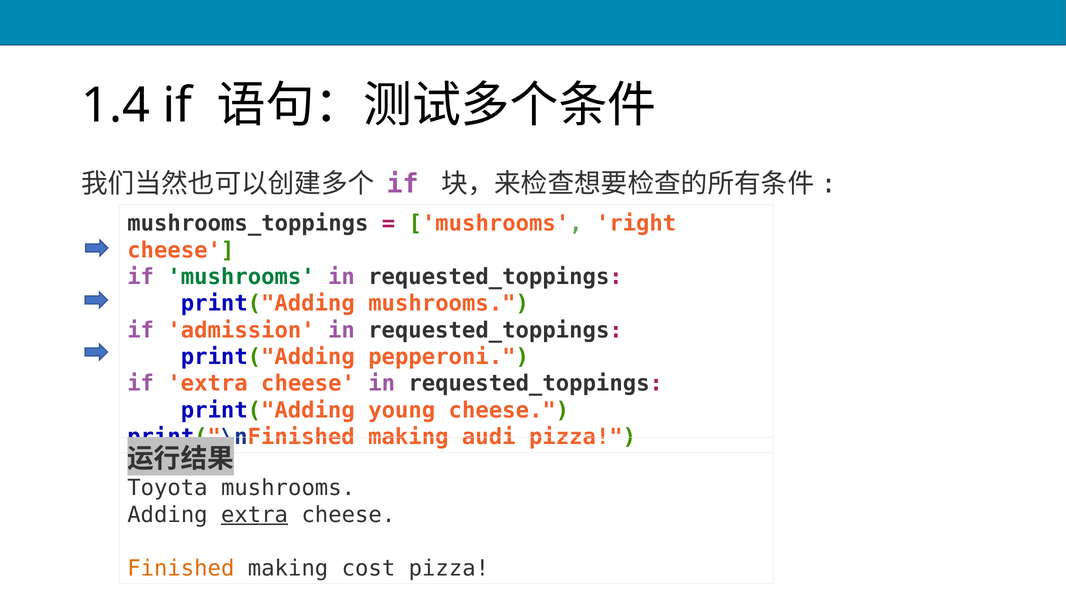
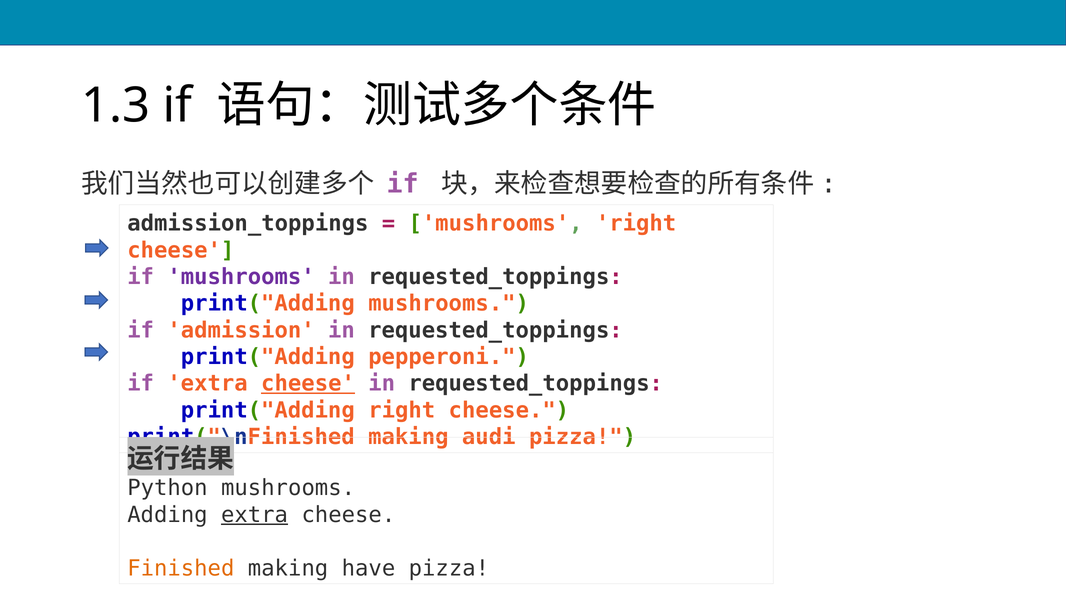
1.4: 1.4 -> 1.3
mushrooms_toppings: mushrooms_toppings -> admission_toppings
mushrooms at (241, 277) colour: green -> purple
cheese at (308, 383) underline: none -> present
print("Adding young: young -> right
Toyota: Toyota -> Python
cost: cost -> have
